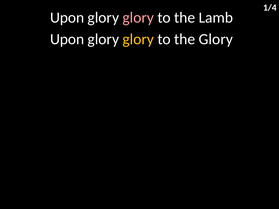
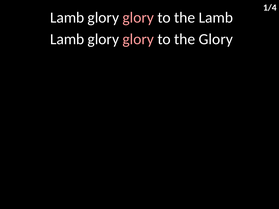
Upon at (67, 18): Upon -> Lamb
Upon at (67, 39): Upon -> Lamb
glory at (138, 39) colour: yellow -> pink
